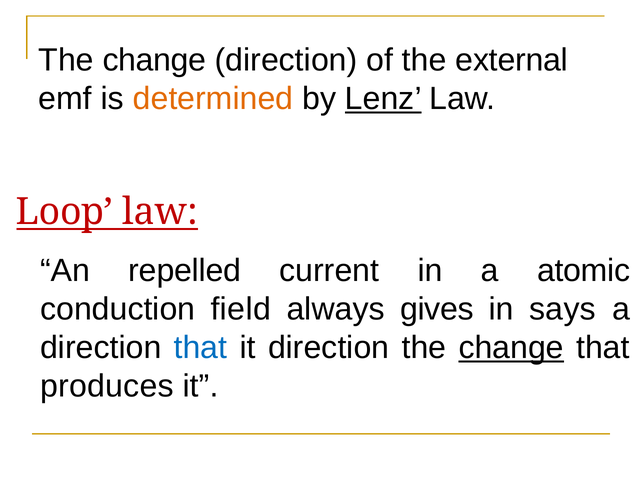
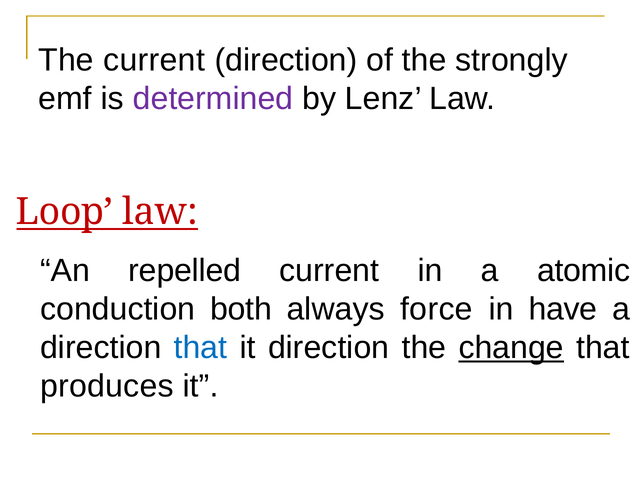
change at (154, 60): change -> current
external: external -> strongly
determined colour: orange -> purple
Lenz underline: present -> none
field: field -> both
gives: gives -> force
says: says -> have
